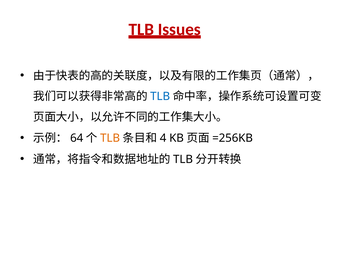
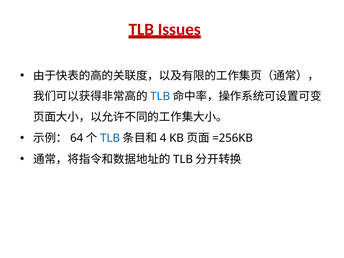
TLB at (110, 138) colour: orange -> blue
